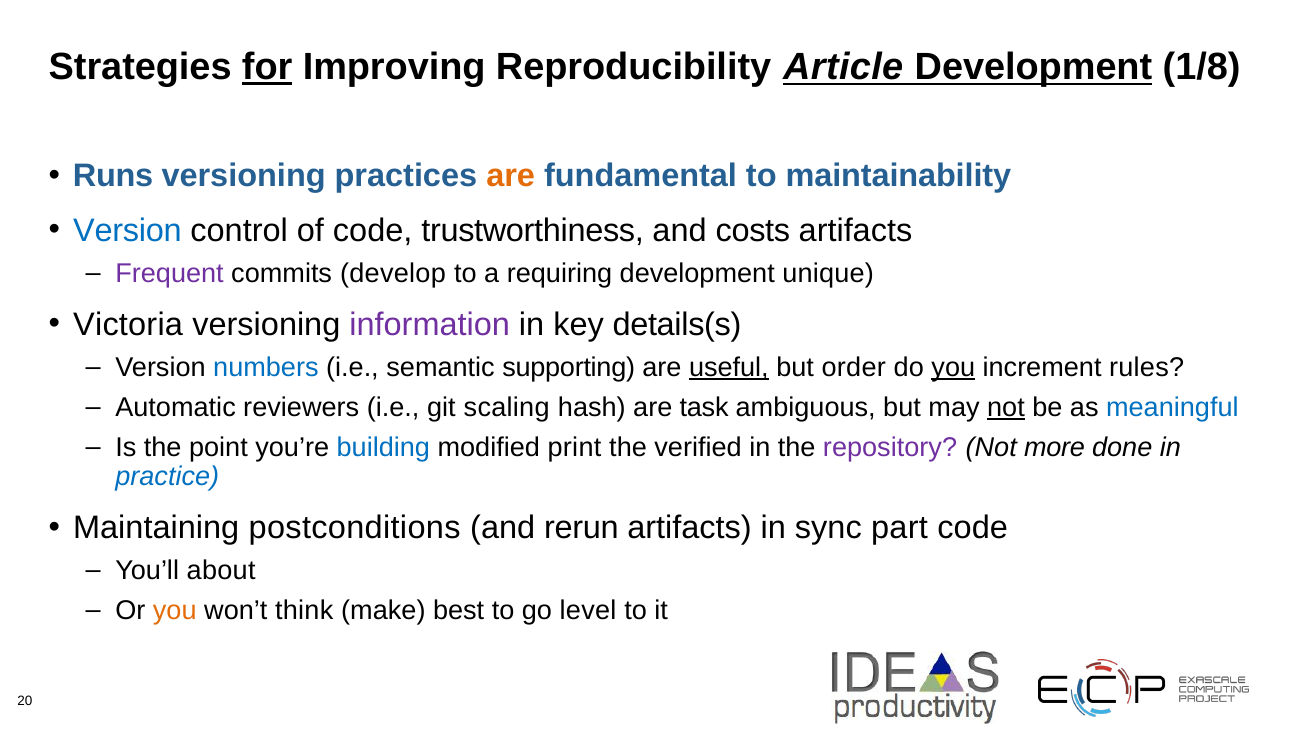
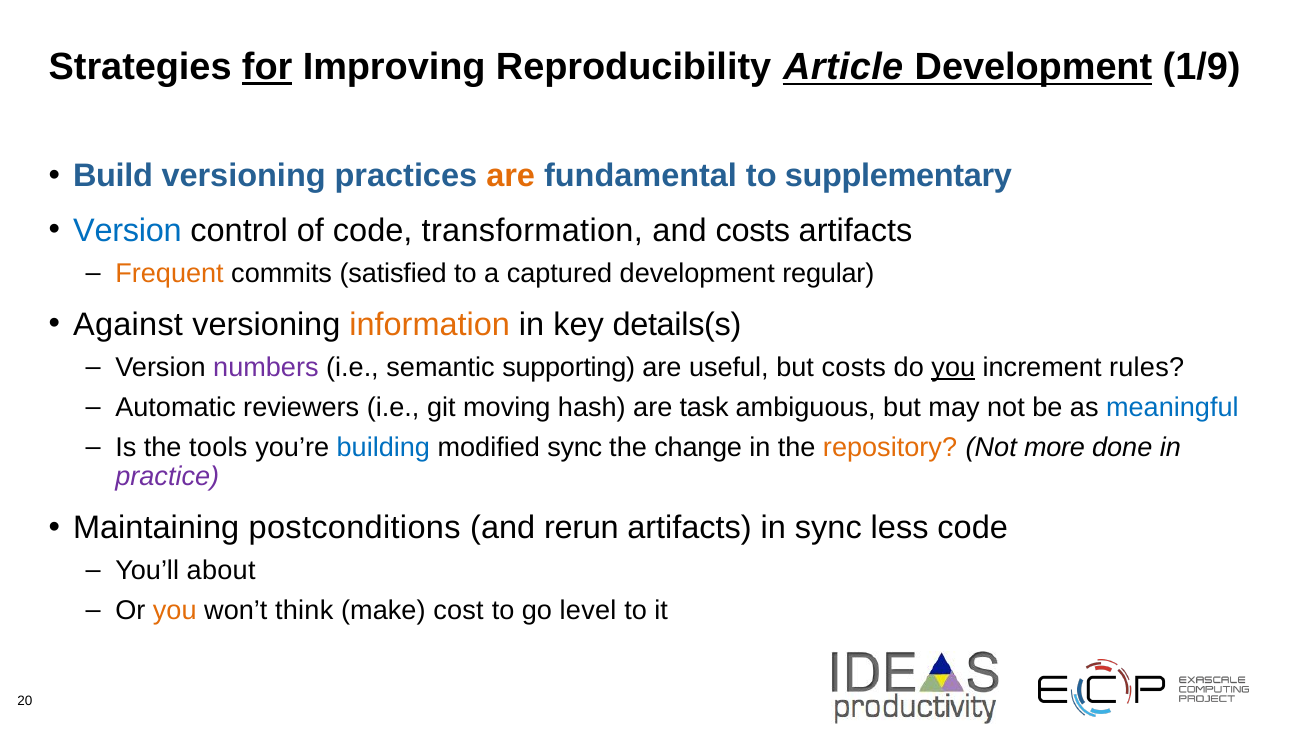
1/8: 1/8 -> 1/9
Runs: Runs -> Build
maintainability: maintainability -> supplementary
trustworthiness: trustworthiness -> transformation
Frequent colour: purple -> orange
develop: develop -> satisfied
requiring: requiring -> captured
unique: unique -> regular
Victoria: Victoria -> Against
information colour: purple -> orange
numbers colour: blue -> purple
useful underline: present -> none
but order: order -> costs
scaling: scaling -> moving
not at (1006, 407) underline: present -> none
point: point -> tools
modified print: print -> sync
verified: verified -> change
repository colour: purple -> orange
practice colour: blue -> purple
part: part -> less
best: best -> cost
